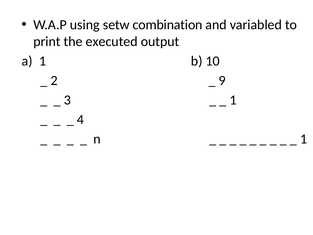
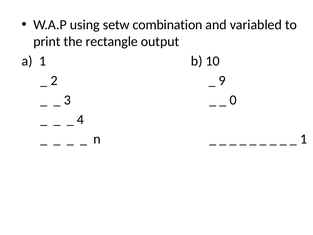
executed: executed -> rectangle
1 at (233, 100): 1 -> 0
